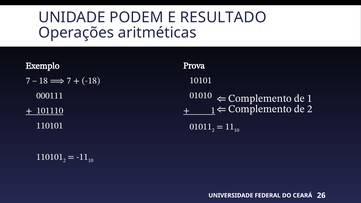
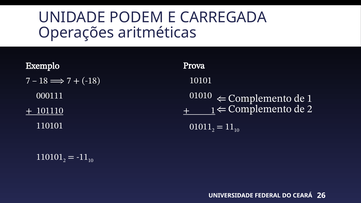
RESULTADO: RESULTADO -> CARREGADA
